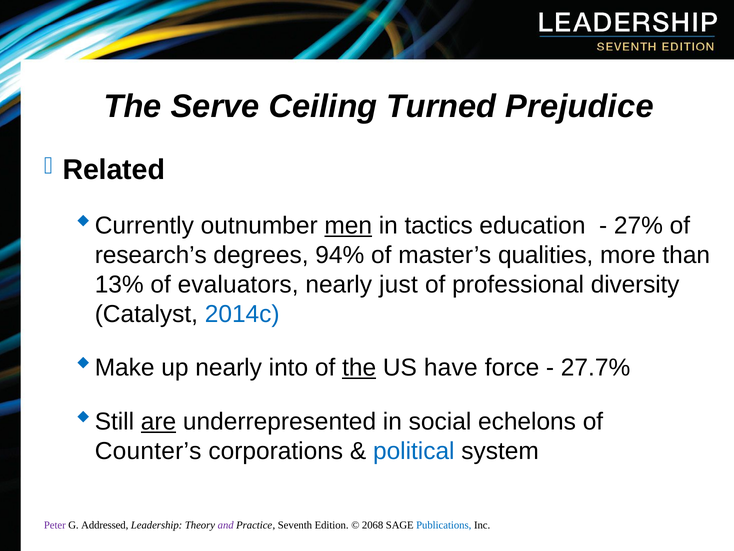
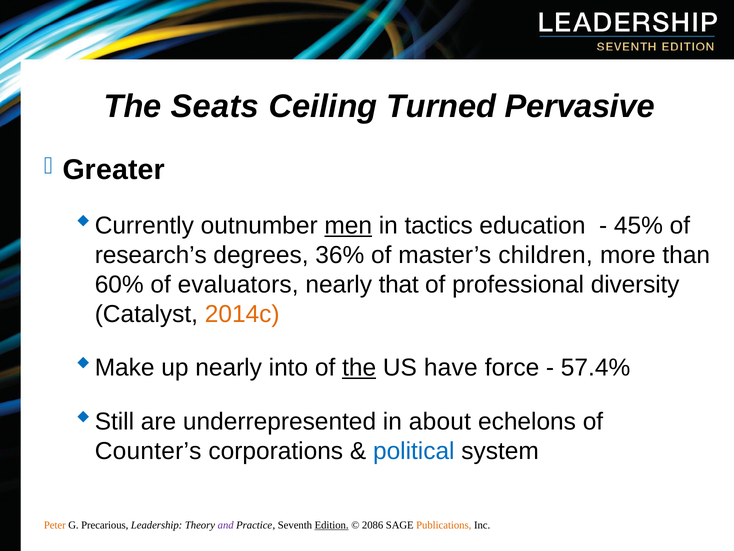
Serve: Serve -> Seats
Prejudice: Prejudice -> Pervasive
Related: Related -> Greater
27%: 27% -> 45%
94%: 94% -> 36%
qualities: qualities -> children
13%: 13% -> 60%
just: just -> that
2014c colour: blue -> orange
27.7%: 27.7% -> 57.4%
are underline: present -> none
social: social -> about
Peter colour: purple -> orange
Addressed: Addressed -> Precarious
Edition underline: none -> present
2068: 2068 -> 2086
Publications colour: blue -> orange
